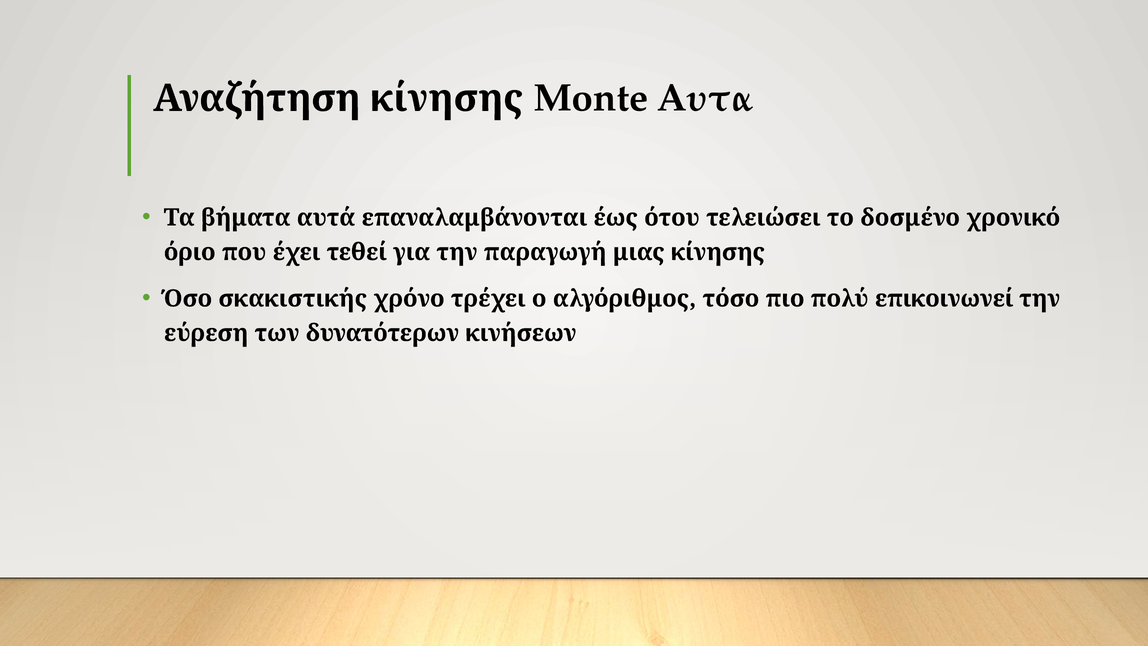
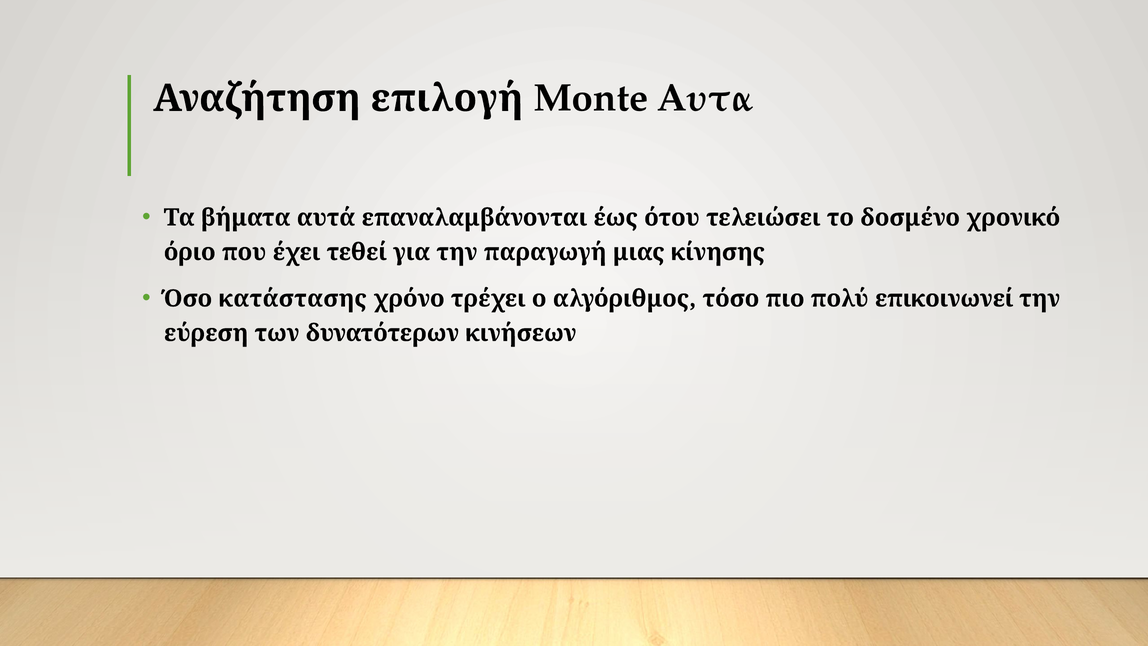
Αναζήτηση κίνησης: κίνησης -> επιλογή
σκακιστικής: σκακιστικής -> κατάστασης
